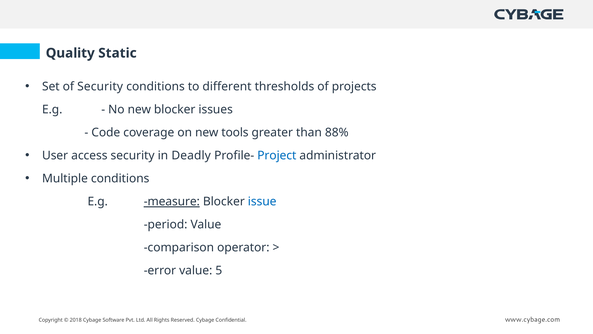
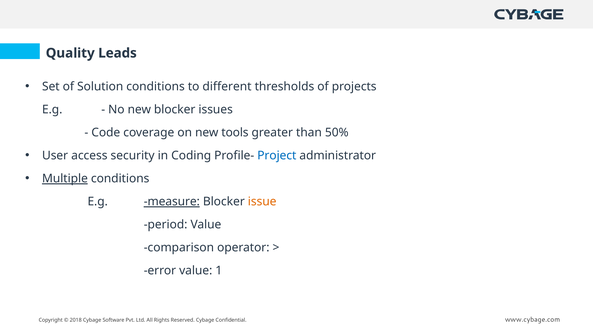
Static: Static -> Leads
of Security: Security -> Solution
88%: 88% -> 50%
Deadly: Deadly -> Coding
Multiple underline: none -> present
issue colour: blue -> orange
5: 5 -> 1
